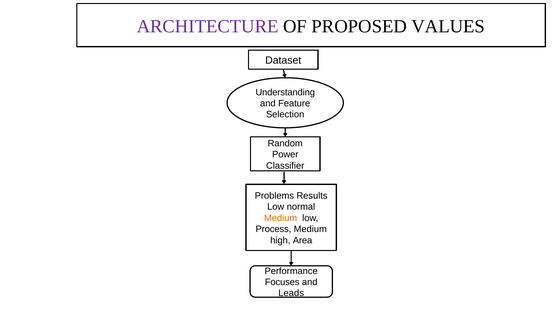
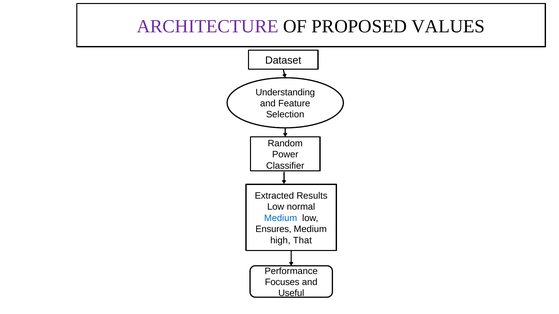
Problems: Problems -> Extracted
Medium at (281, 218) colour: orange -> blue
Process: Process -> Ensures
Area: Area -> That
Leads: Leads -> Useful
